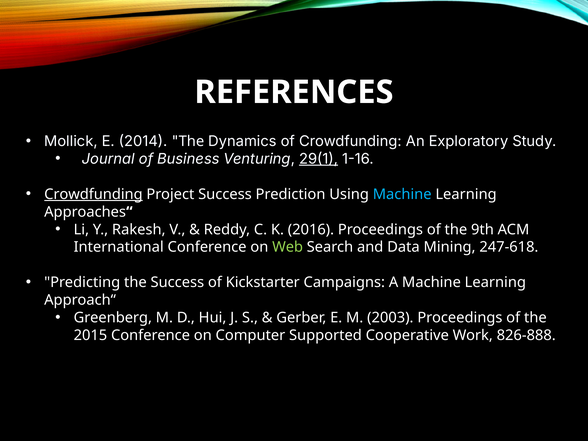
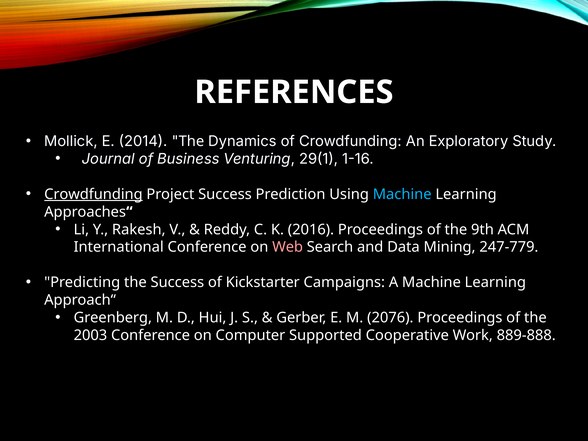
29(1 underline: present -> none
Web colour: light green -> pink
247-618: 247-618 -> 247-779
2003: 2003 -> 2076
2015: 2015 -> 2003
826-888: 826-888 -> 889-888
